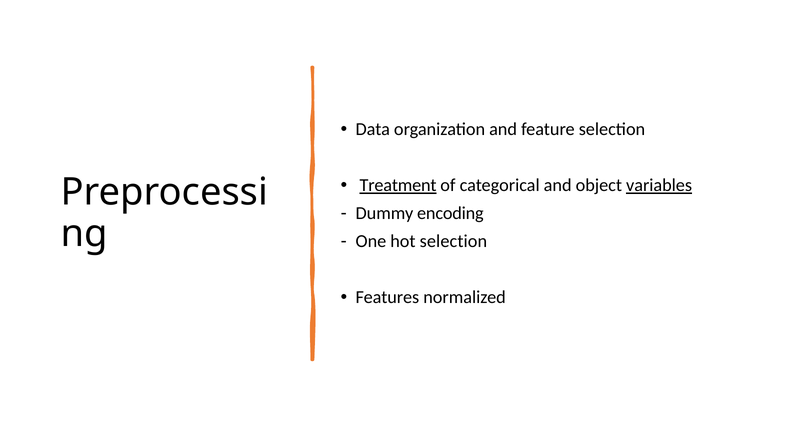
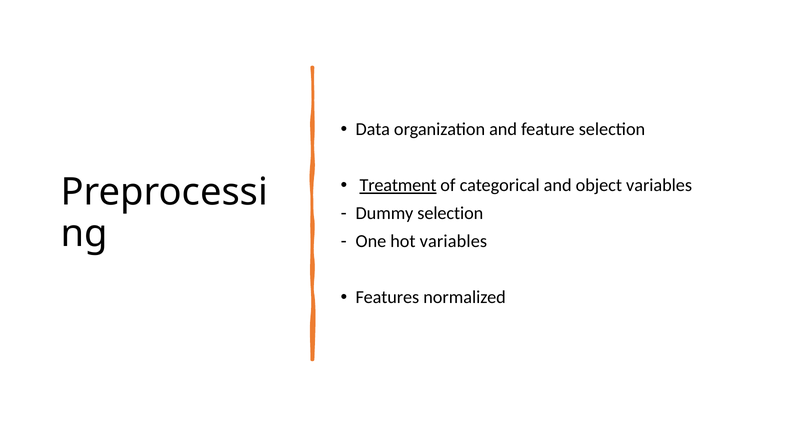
variables at (659, 185) underline: present -> none
Dummy encoding: encoding -> selection
hot selection: selection -> variables
